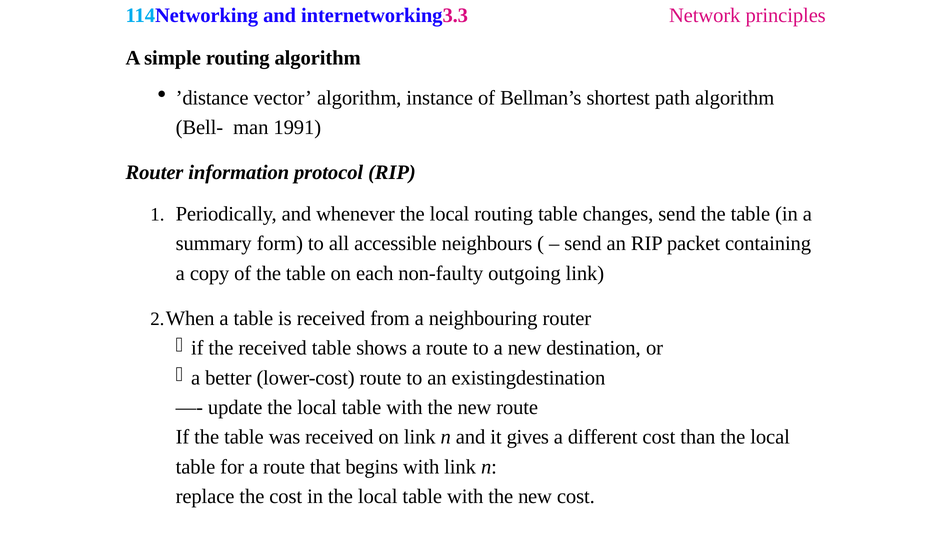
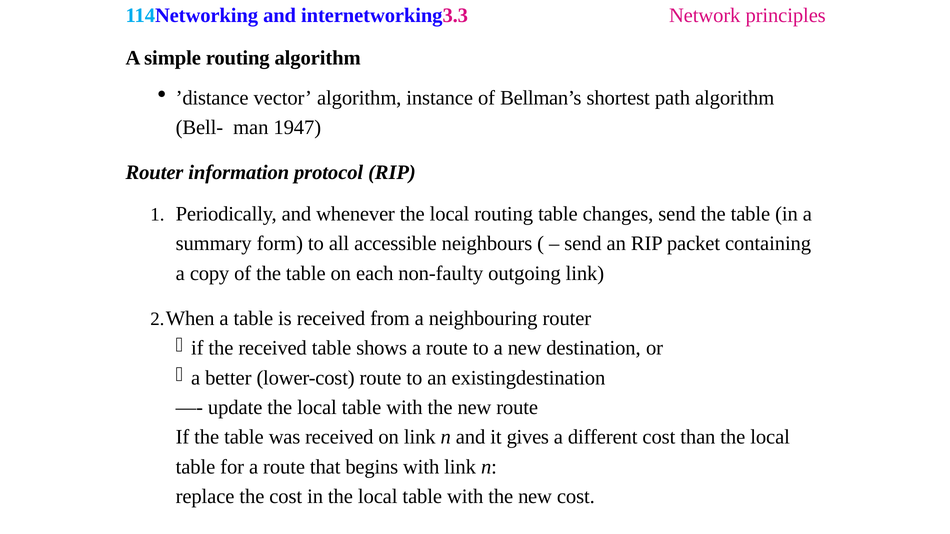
1991: 1991 -> 1947
